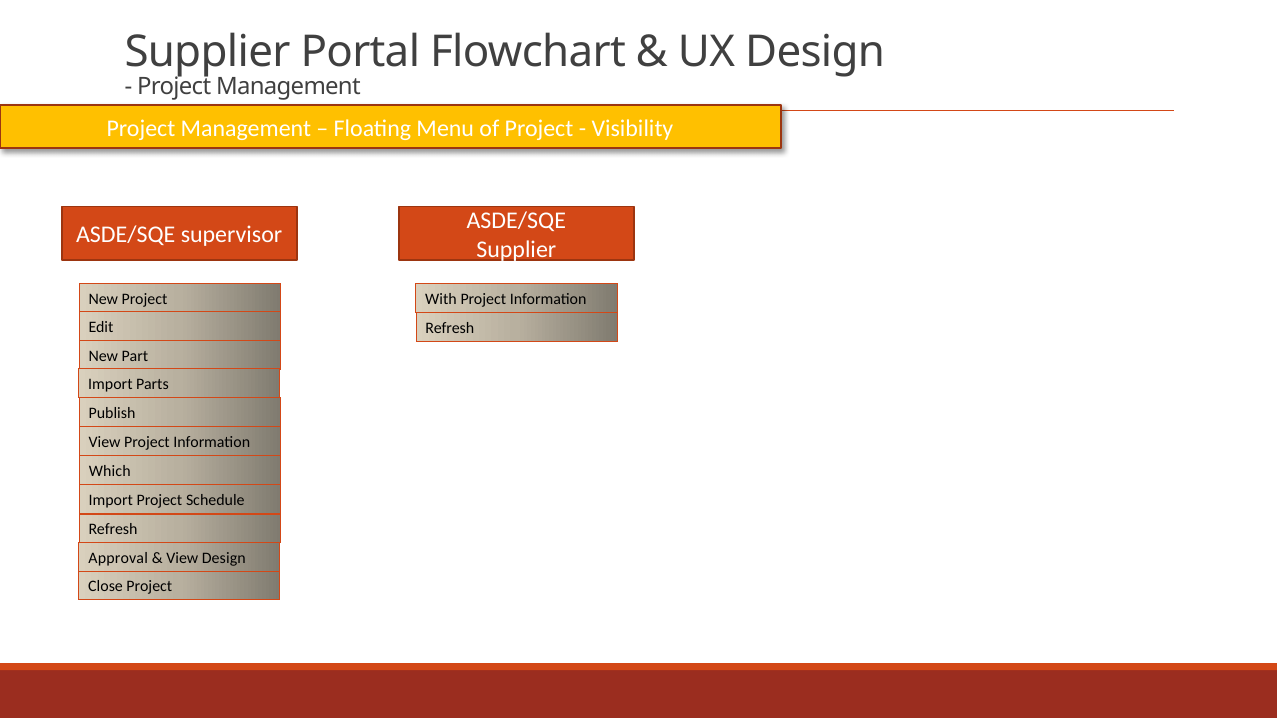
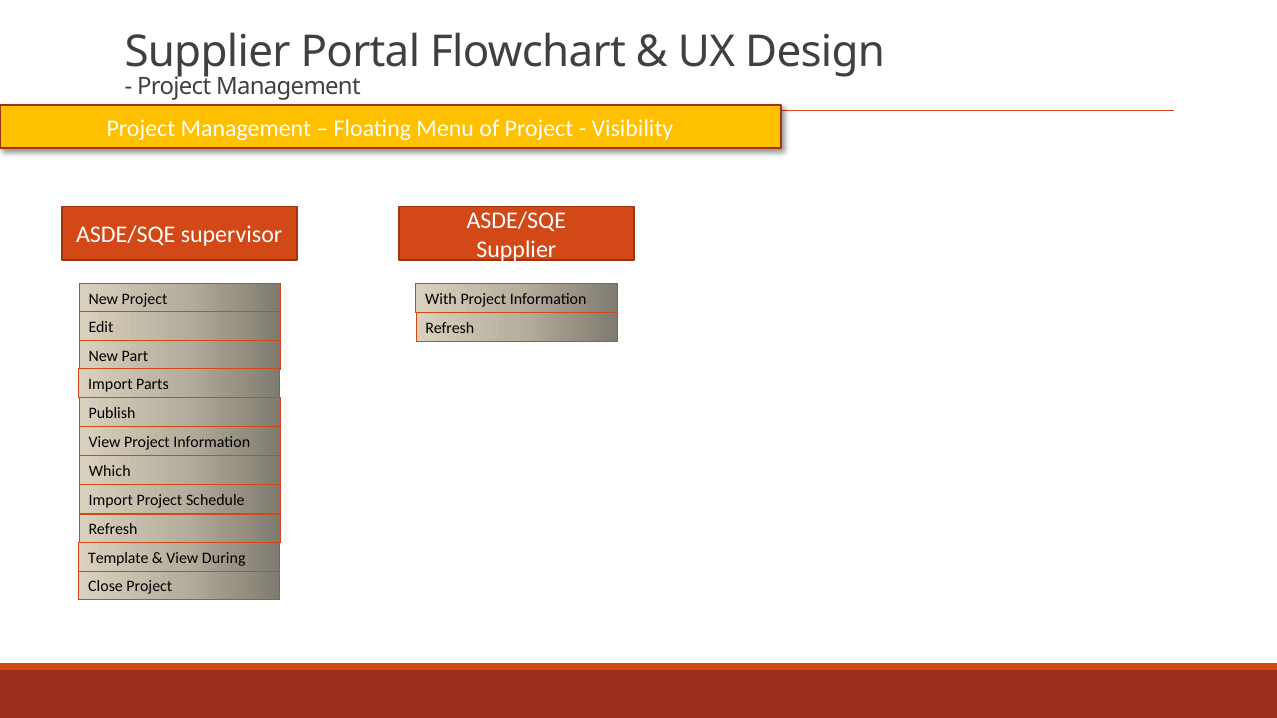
Approval: Approval -> Template
View Design: Design -> During
